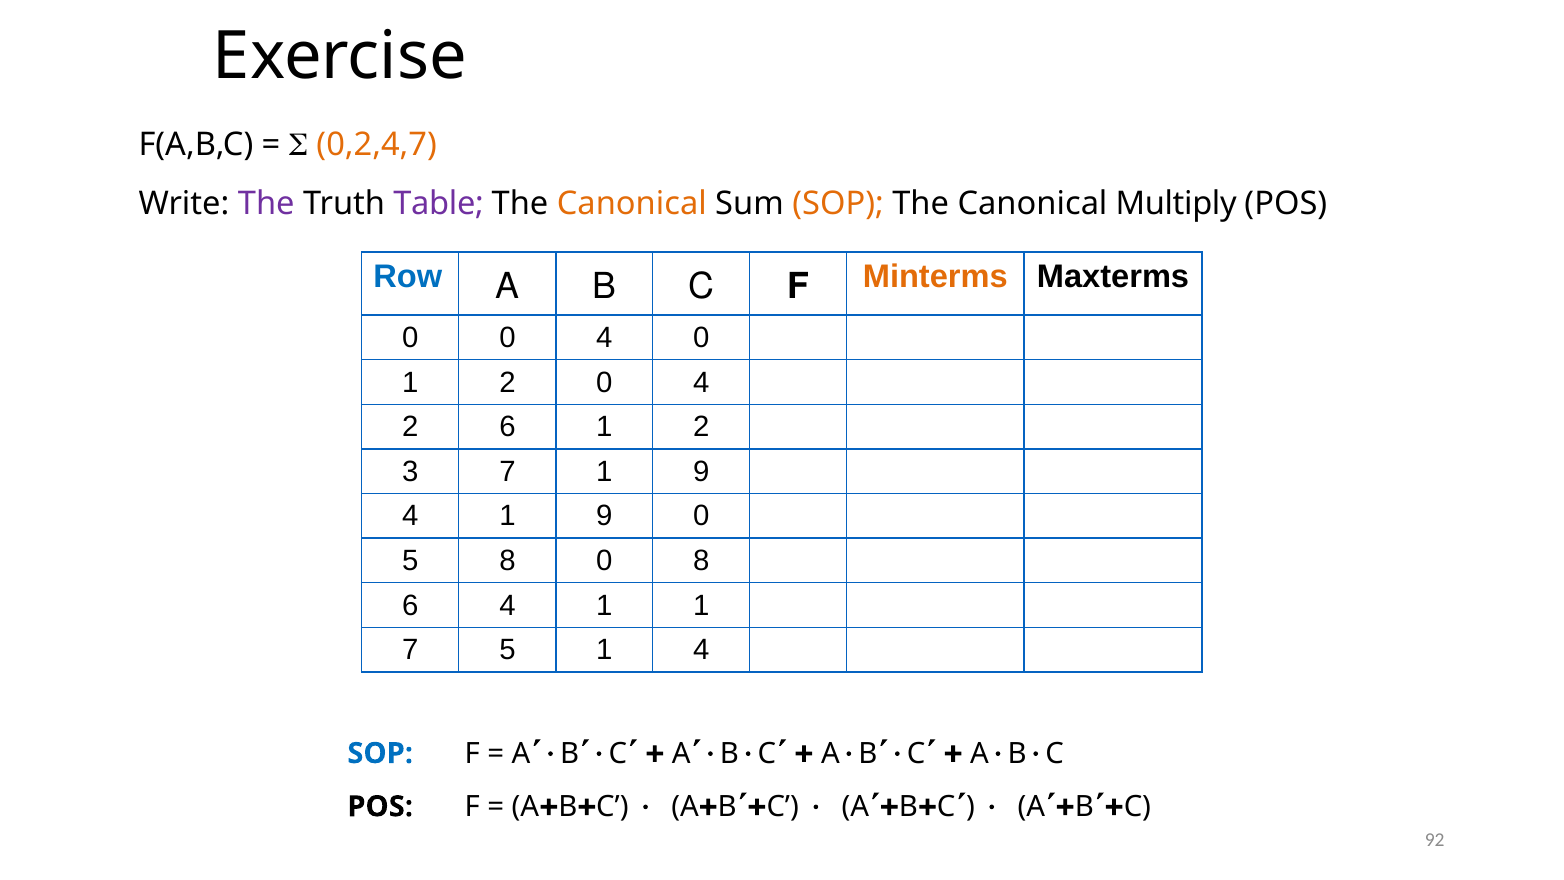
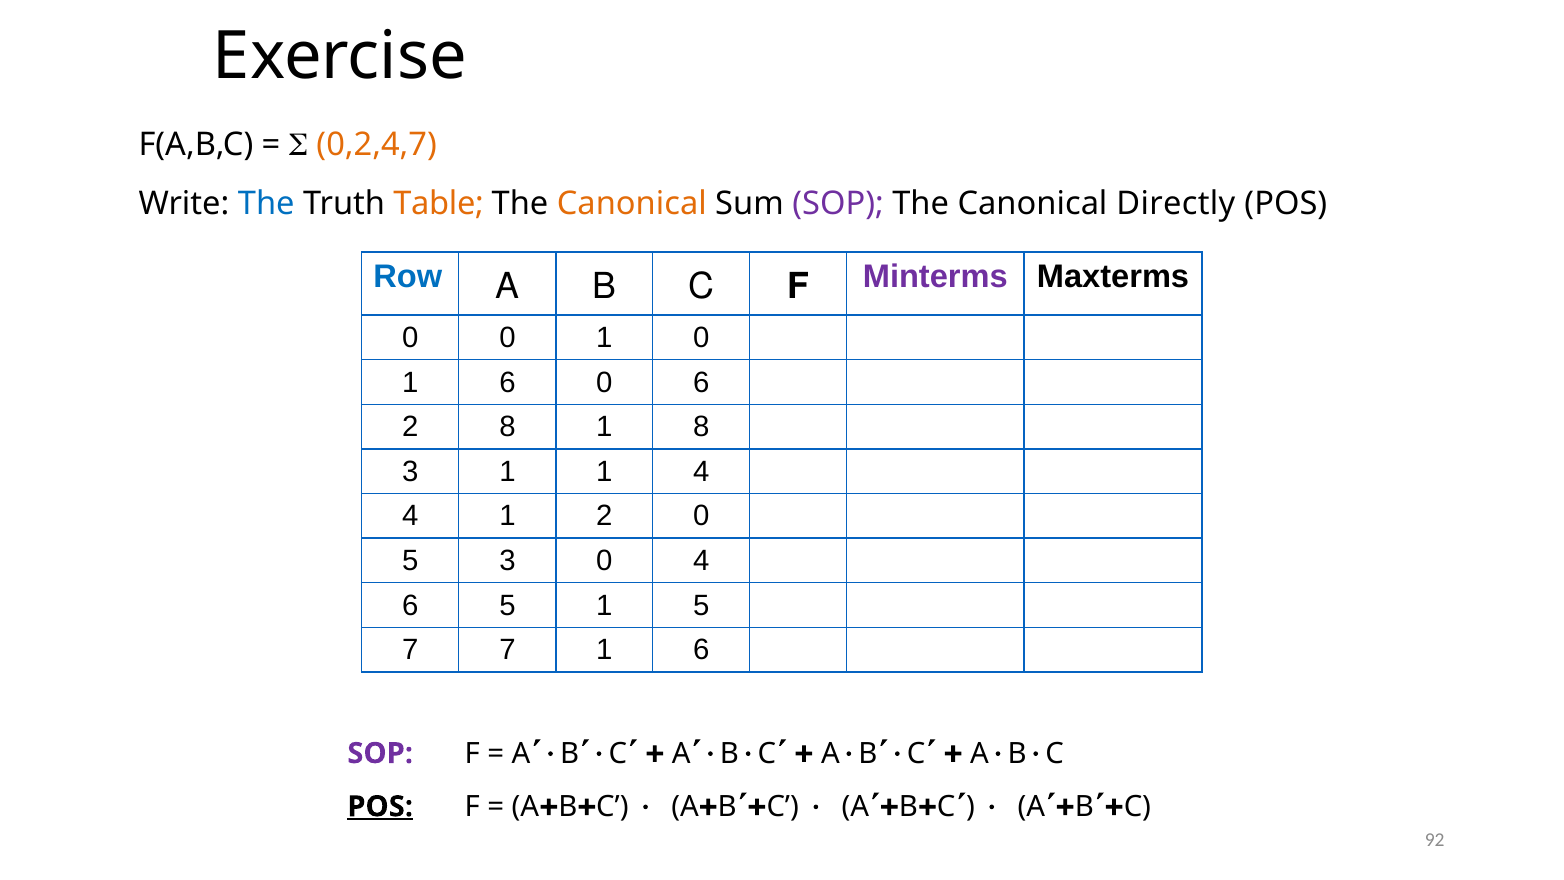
The at (266, 204) colour: purple -> blue
Table colour: purple -> orange
SOP at (838, 204) colour: orange -> purple
Multiply: Multiply -> Directly
Minterms colour: orange -> purple
0 0 4: 4 -> 1
2 at (507, 382): 2 -> 6
4 at (701, 382): 4 -> 6
2 6: 6 -> 8
2 at (701, 427): 2 -> 8
3 7: 7 -> 1
9 at (701, 472): 9 -> 4
4 1 9: 9 -> 2
5 8: 8 -> 3
0 8: 8 -> 4
6 4: 4 -> 5
1 1: 1 -> 5
7 5: 5 -> 7
4 at (701, 650): 4 -> 6
SOP at (380, 753) colour: blue -> purple
POS at (380, 806) underline: none -> present
